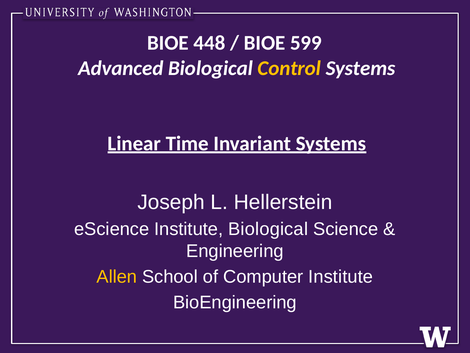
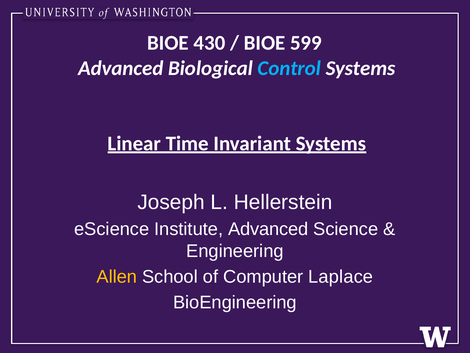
448: 448 -> 430
Control colour: yellow -> light blue
Institute Biological: Biological -> Advanced
Computer Institute: Institute -> Laplace
